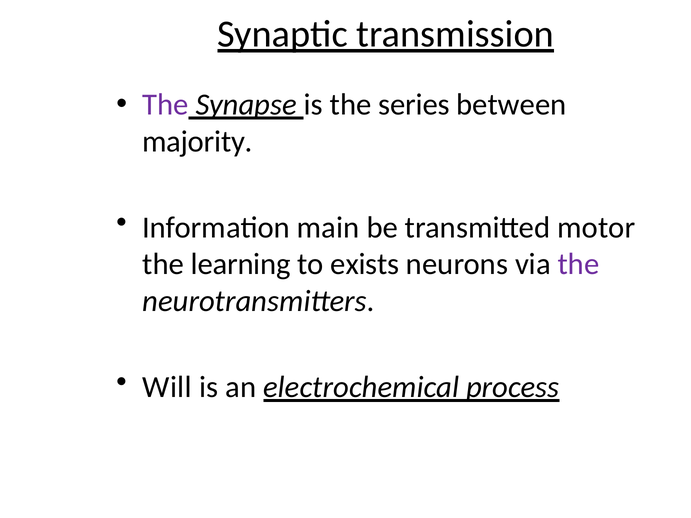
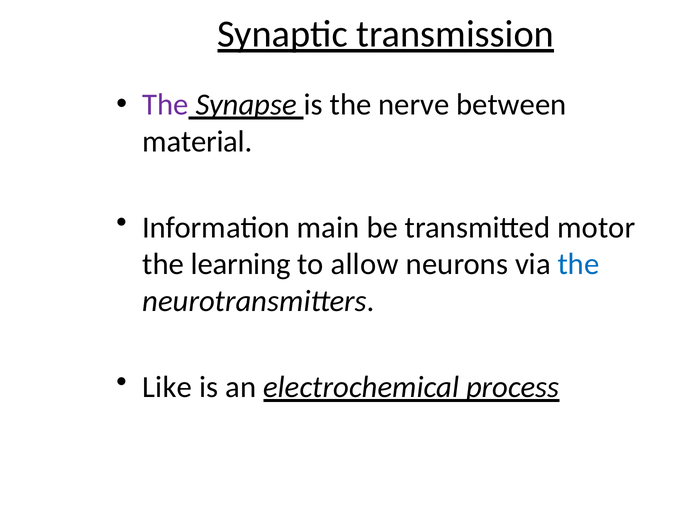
series: series -> nerve
majority: majority -> material
exists: exists -> allow
the at (579, 264) colour: purple -> blue
Will: Will -> Like
